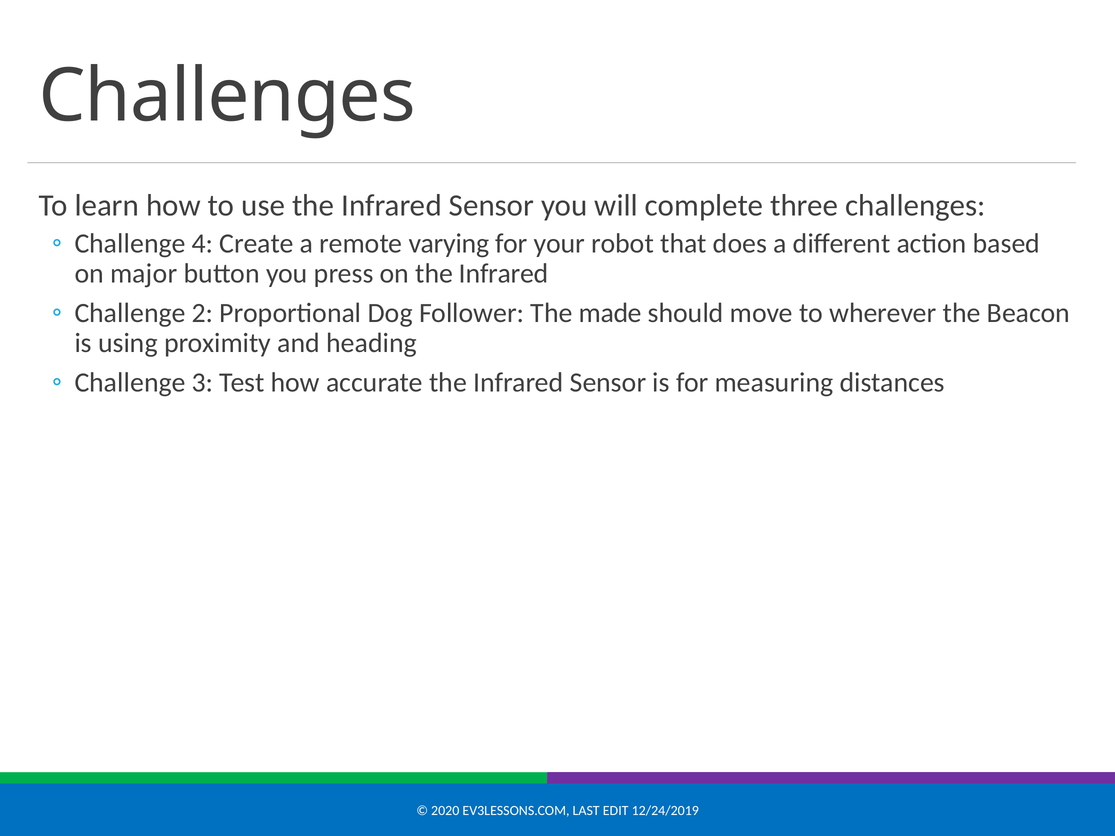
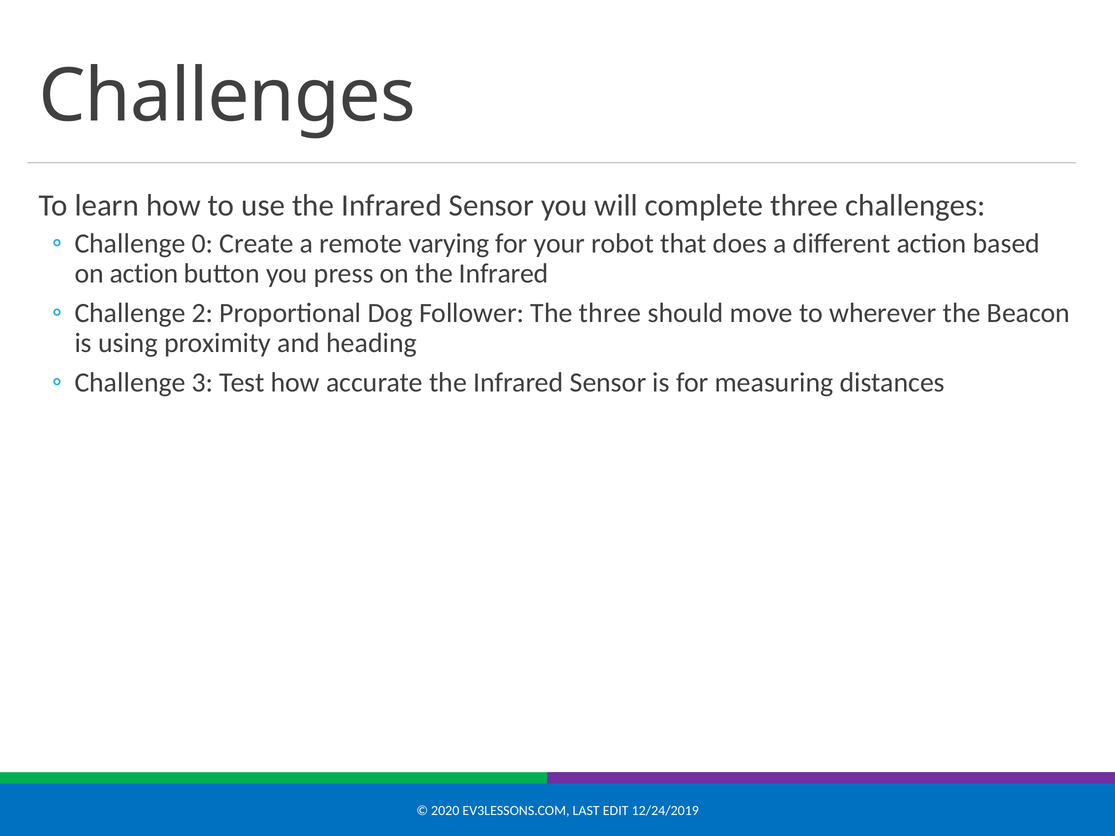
4: 4 -> 0
on major: major -> action
The made: made -> three
